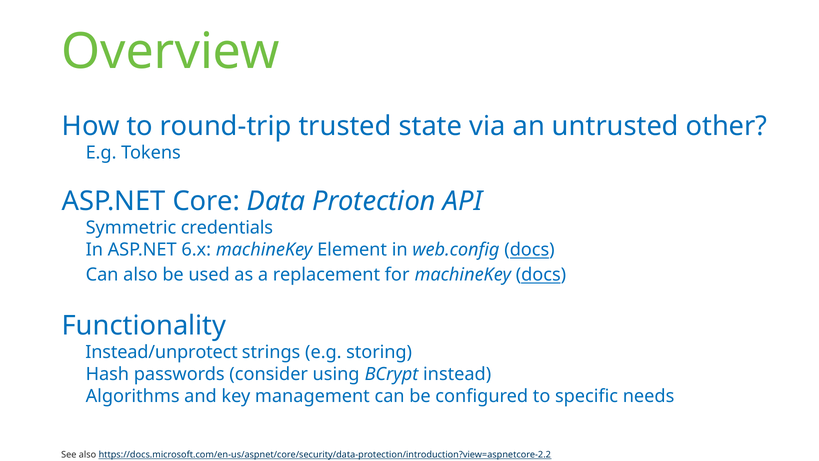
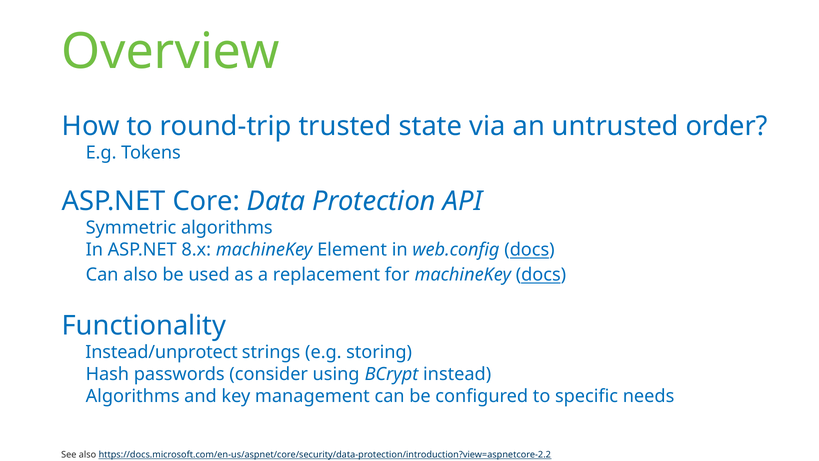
other: other -> order
Symmetric credentials: credentials -> algorithms
6.x: 6.x -> 8.x
